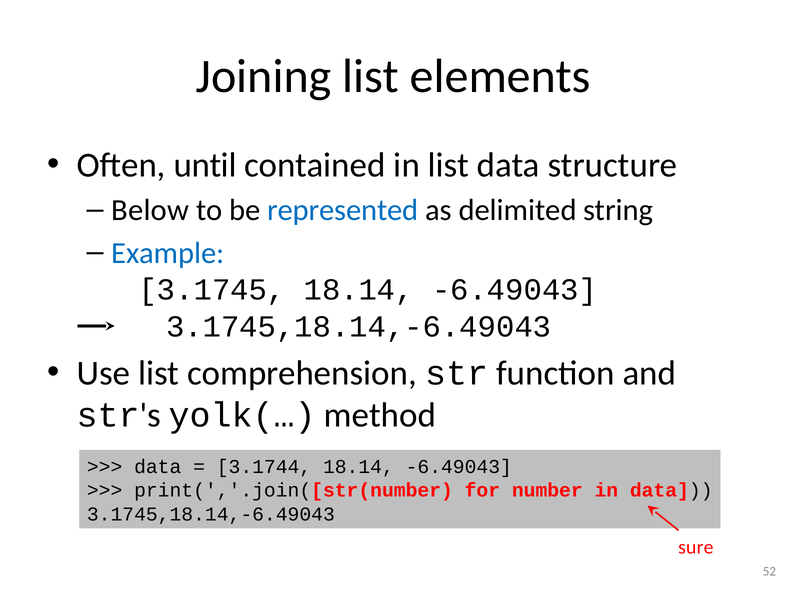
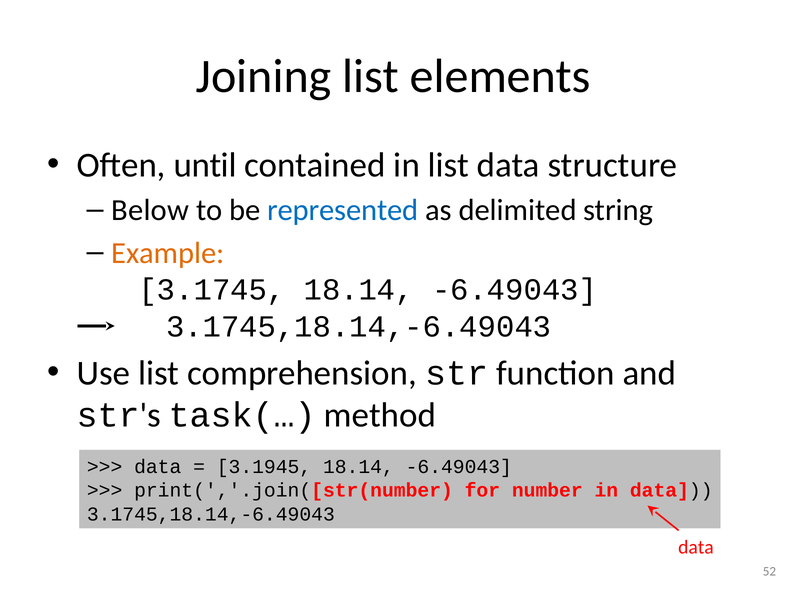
Example colour: blue -> orange
yolk(…: yolk(… -> task(…
3.1744: 3.1744 -> 3.1945
sure at (696, 548): sure -> data
